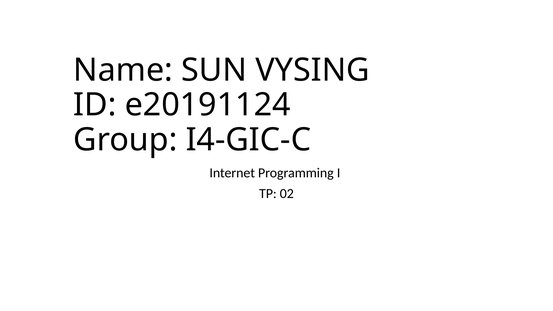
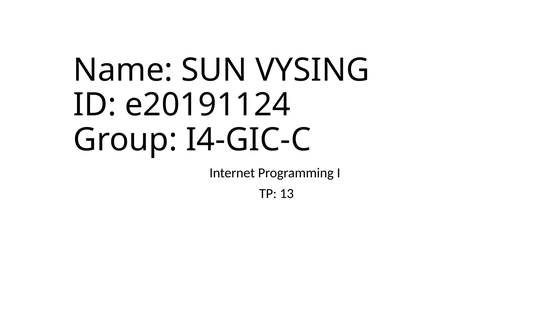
02: 02 -> 13
